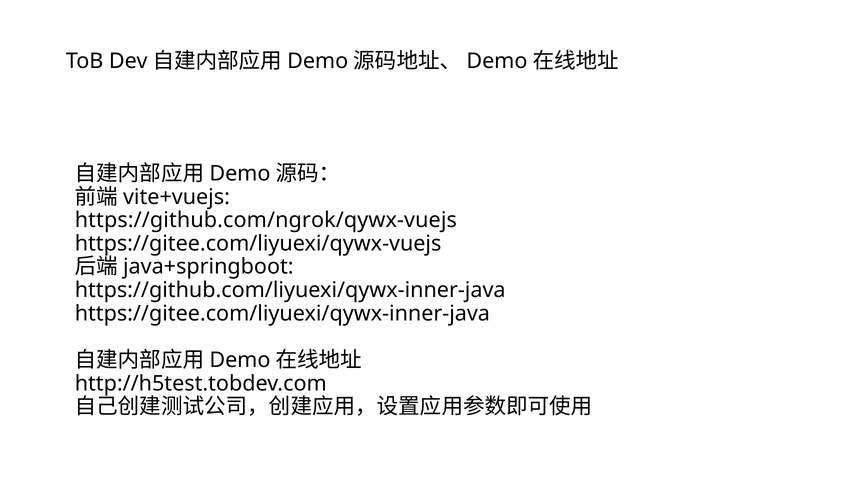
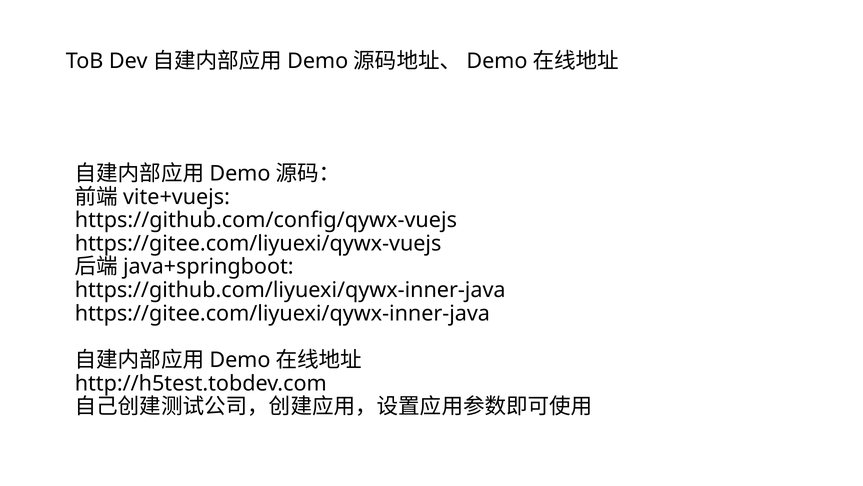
https://github.com/ngrok/qywx-vuejs: https://github.com/ngrok/qywx-vuejs -> https://github.com/config/qywx-vuejs
